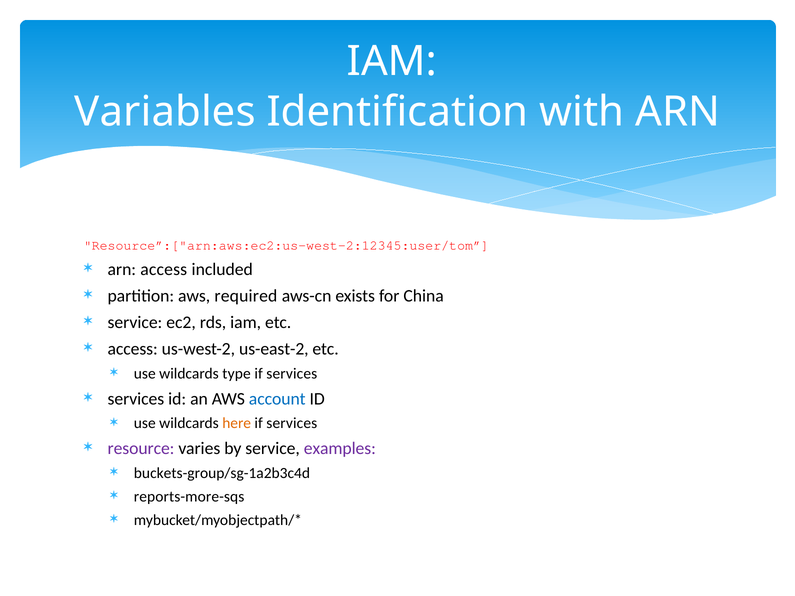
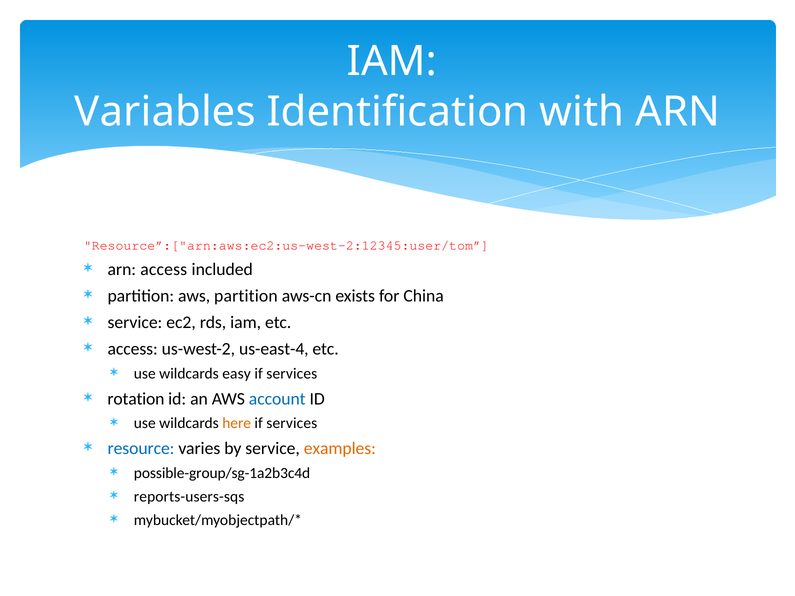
aws required: required -> partition
us-east-2: us-east-2 -> us-east-4
type: type -> easy
services at (136, 399): services -> rotation
resource colour: purple -> blue
examples colour: purple -> orange
buckets-group/sg-1a2b3c4d: buckets-group/sg-1a2b3c4d -> possible-group/sg-1a2b3c4d
reports-more-sqs: reports-more-sqs -> reports-users-sqs
